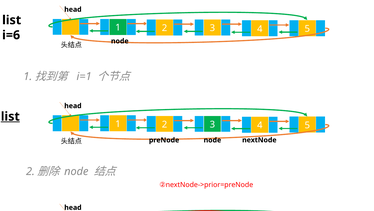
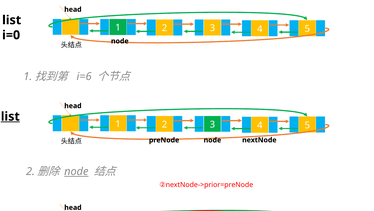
i=6: i=6 -> i=0
i=1: i=1 -> i=6
node at (76, 171) underline: none -> present
